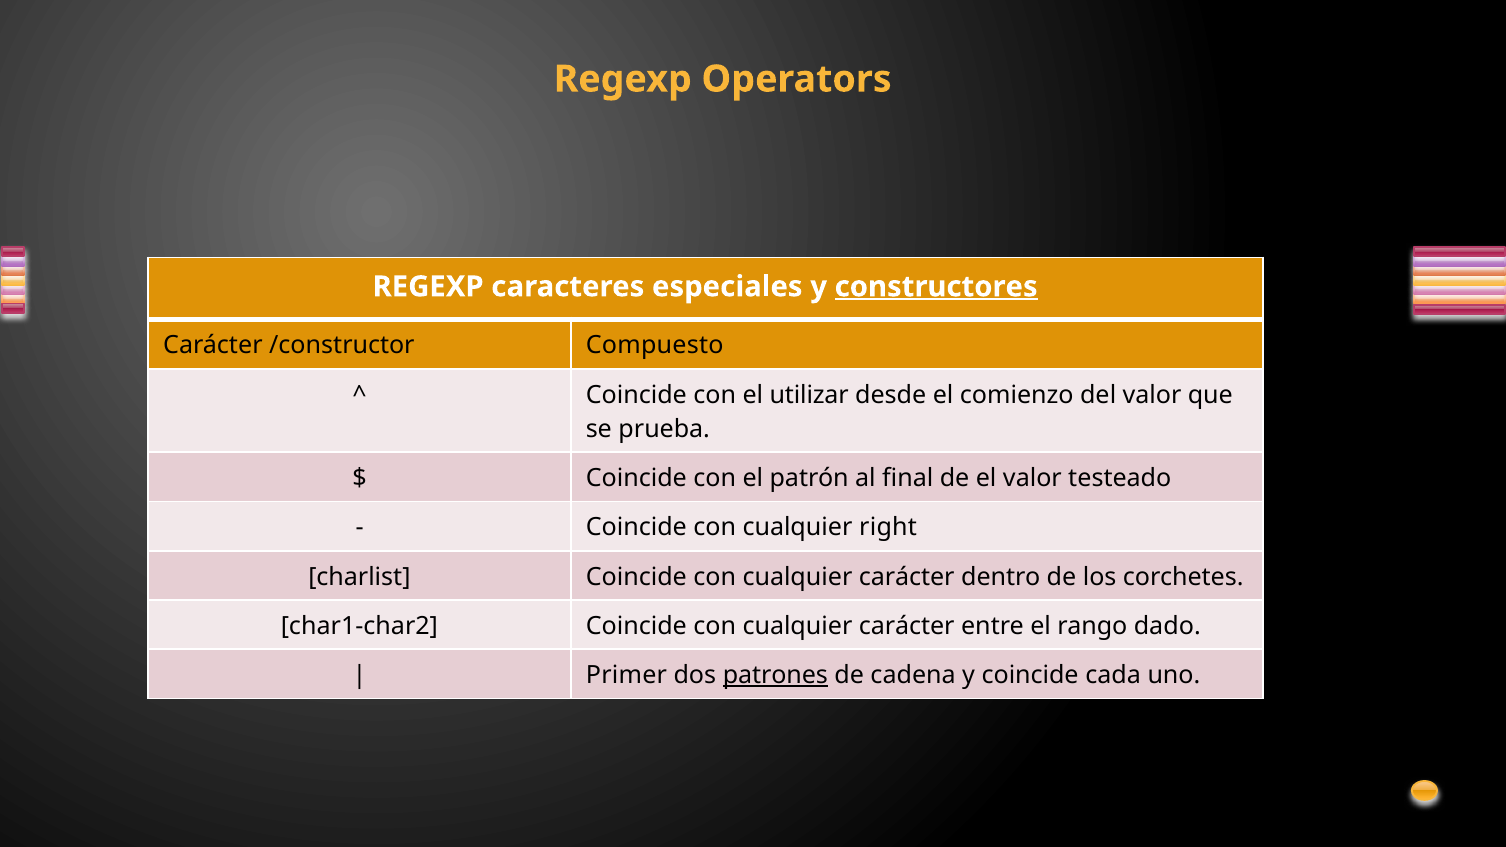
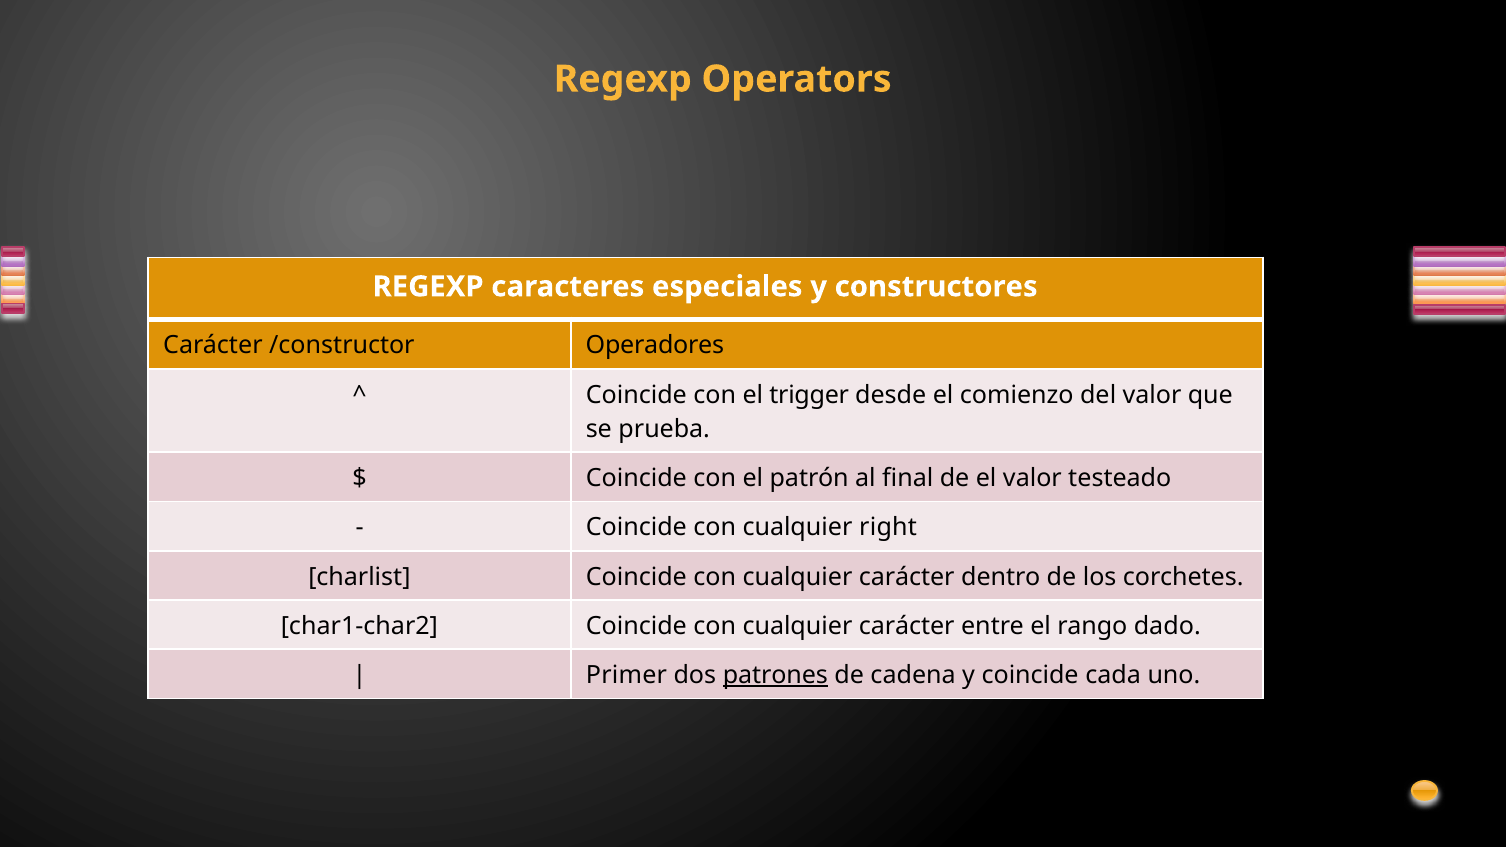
constructores underline: present -> none
Compuesto: Compuesto -> Operadores
utilizar: utilizar -> trigger
